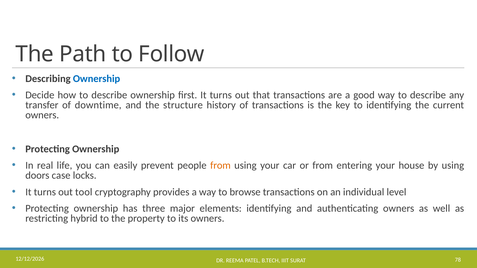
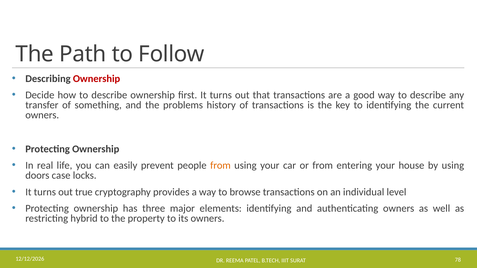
Ownership at (97, 79) colour: blue -> red
downtime: downtime -> something
structure: structure -> problems
tool: tool -> true
